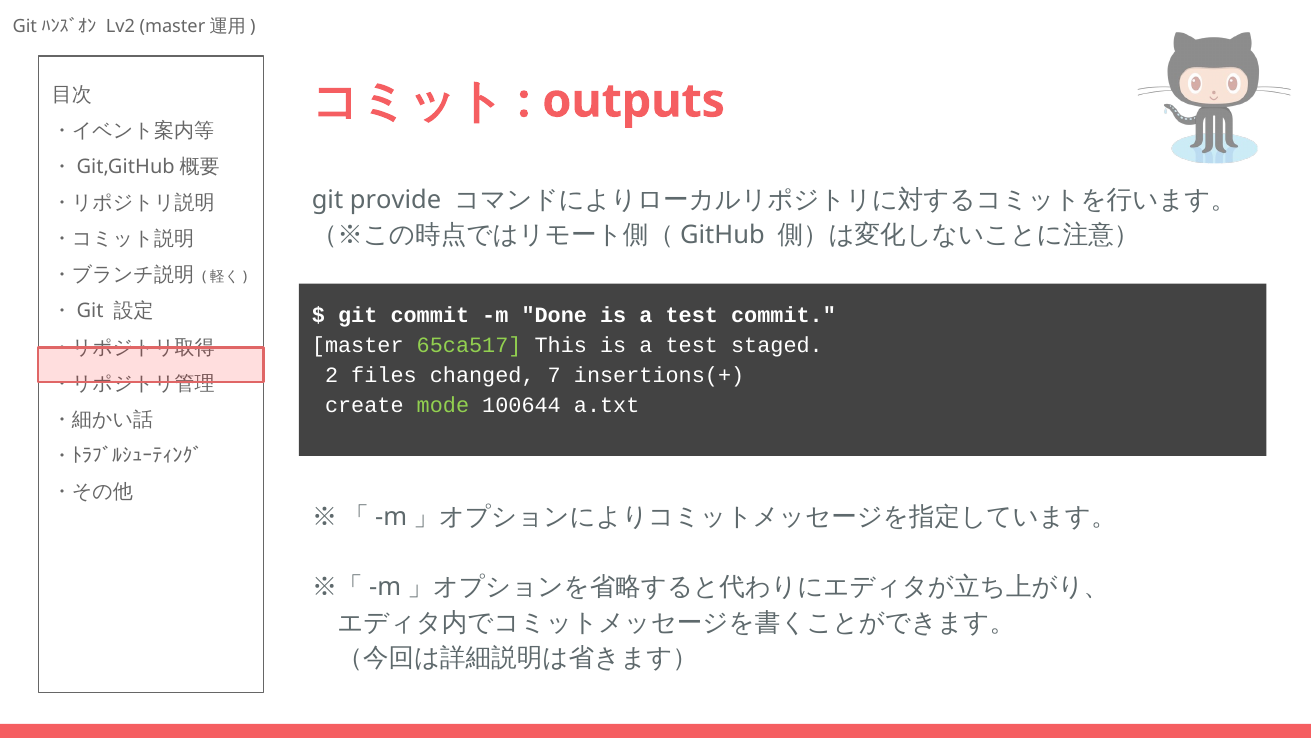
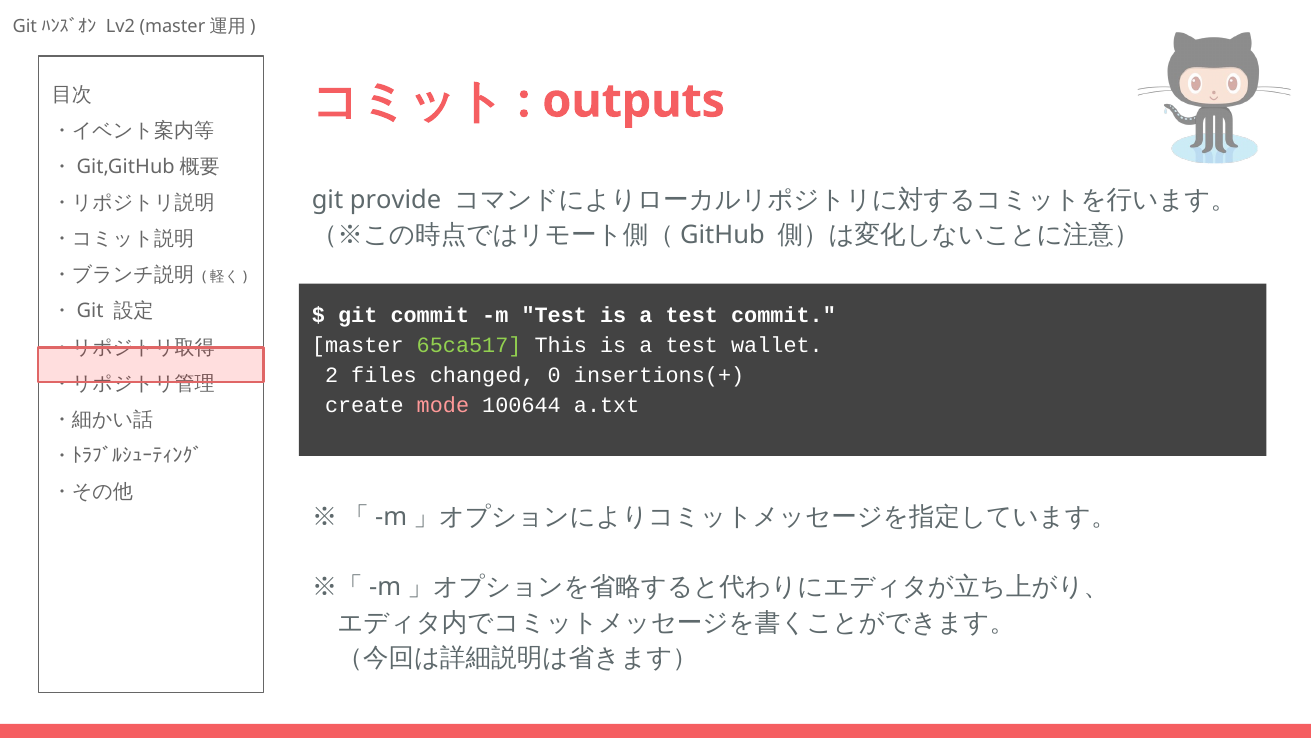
m Done: Done -> Test
staged: staged -> wallet
7: 7 -> 0
mode colour: light green -> pink
